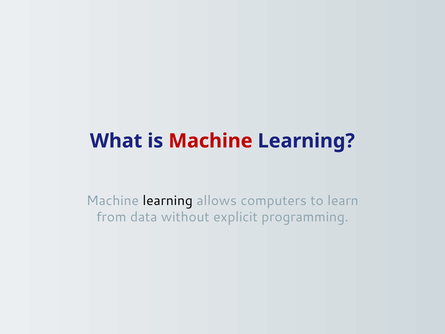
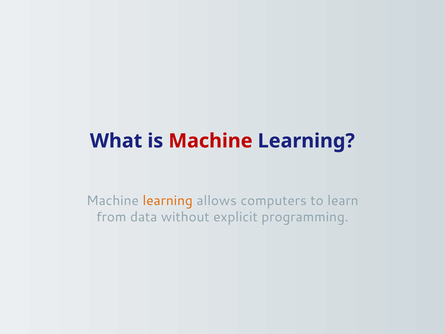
learning at (168, 200) colour: black -> orange
